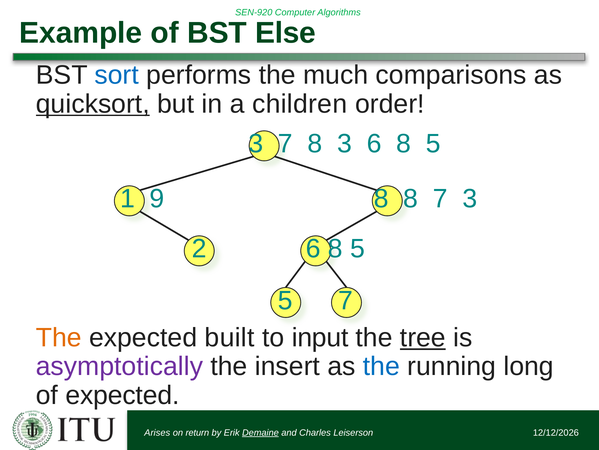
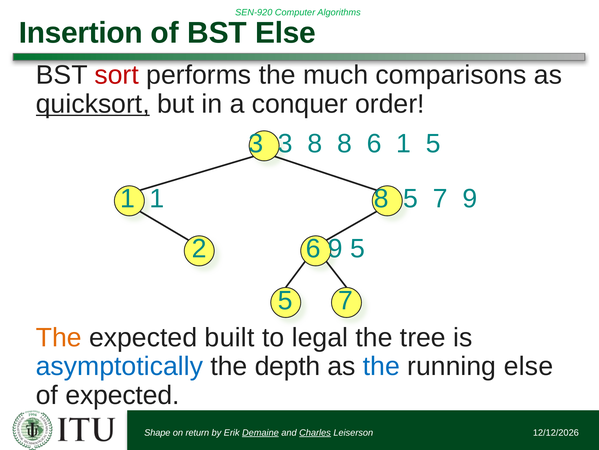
Example: Example -> Insertion
sort colour: blue -> red
children: children -> conquer
3 7: 7 -> 3
8 3: 3 -> 8
8 at (404, 143): 8 -> 1
1 9: 9 -> 1
8 8: 8 -> 5
7 3: 3 -> 9
2 6 8: 8 -> 9
input: input -> legal
tree underline: present -> none
asymptotically colour: purple -> blue
insert: insert -> depth
running long: long -> else
Arises: Arises -> Shape
Charles underline: none -> present
